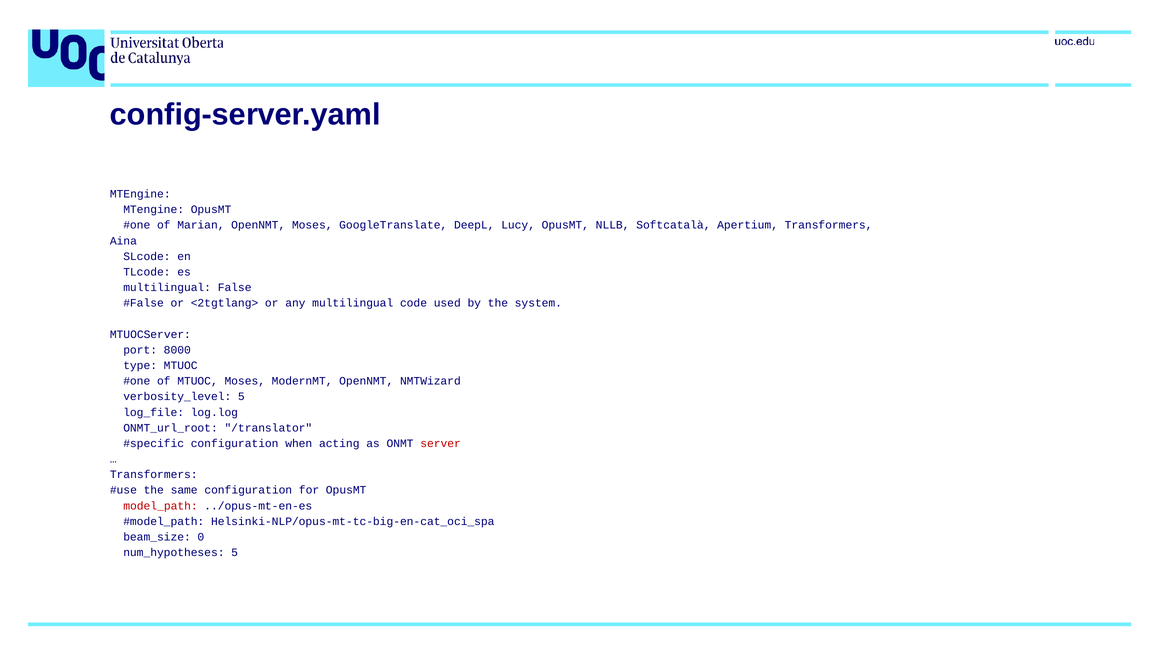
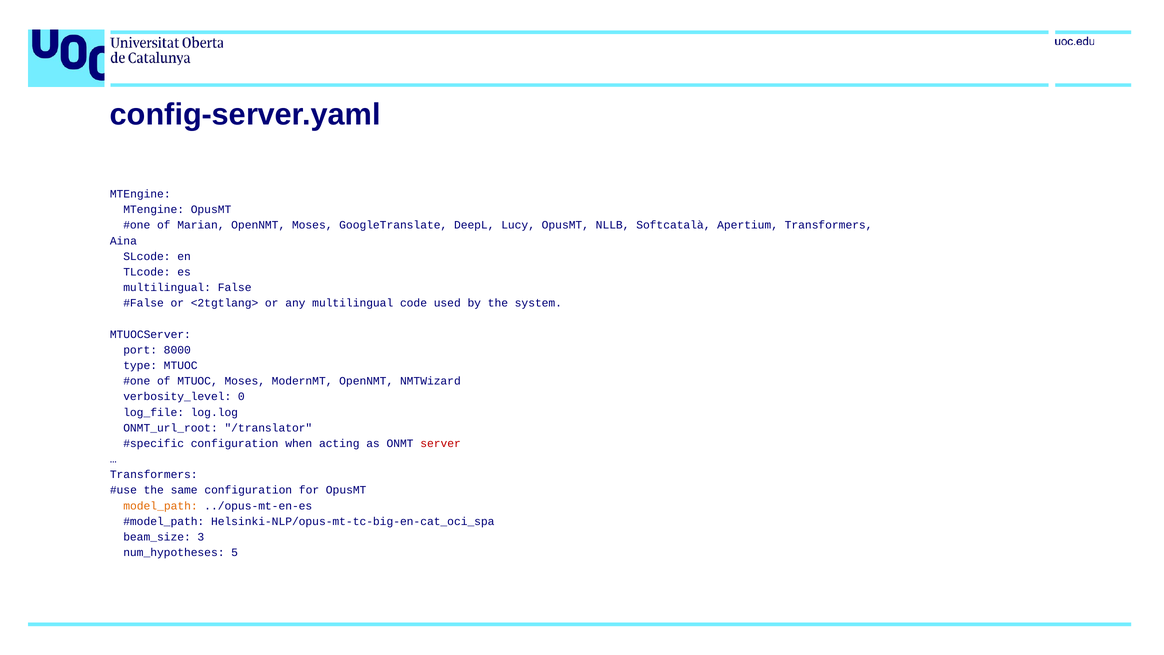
verbosity_level 5: 5 -> 0
model_path colour: red -> orange
0: 0 -> 3
